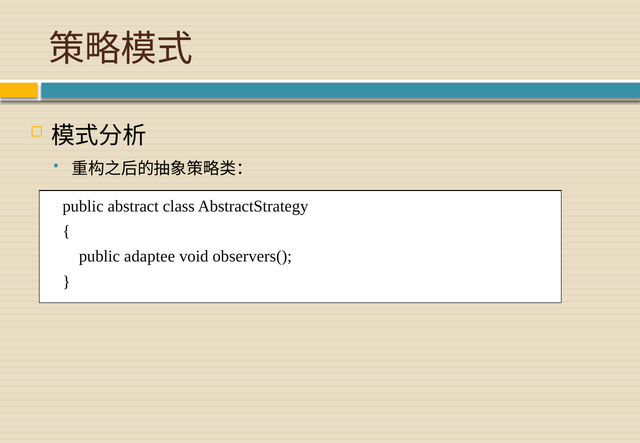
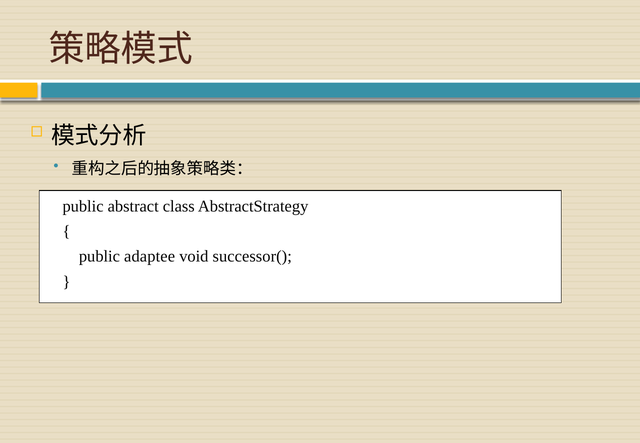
observers(: observers( -> successor(
